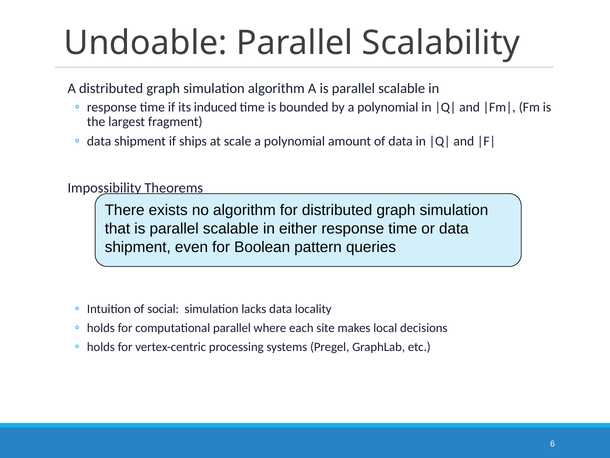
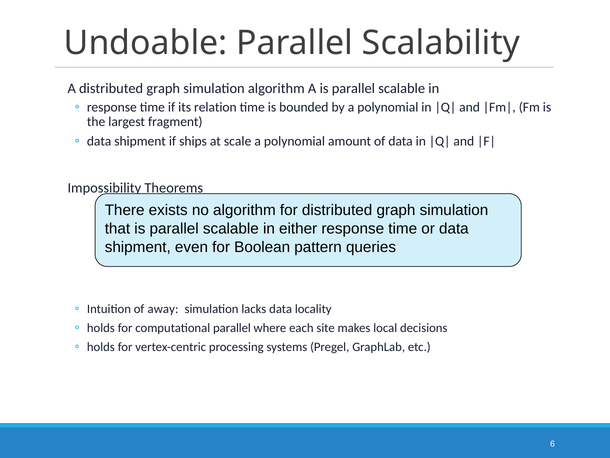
induced: induced -> relation
social: social -> away
